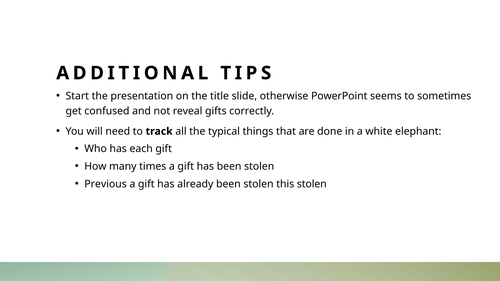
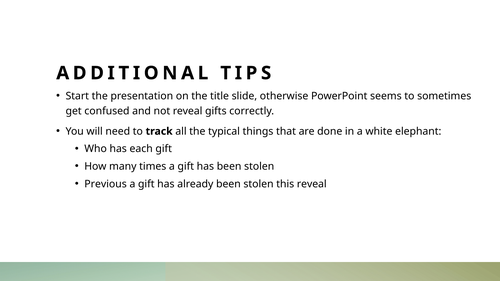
this stolen: stolen -> reveal
